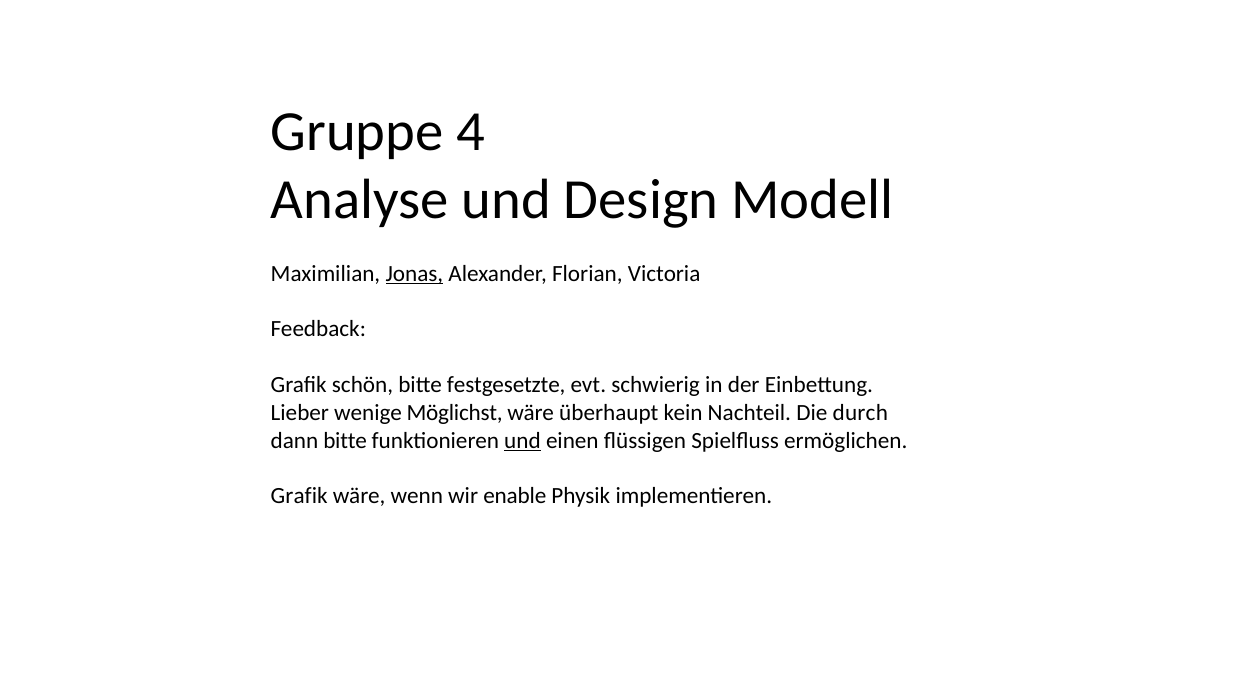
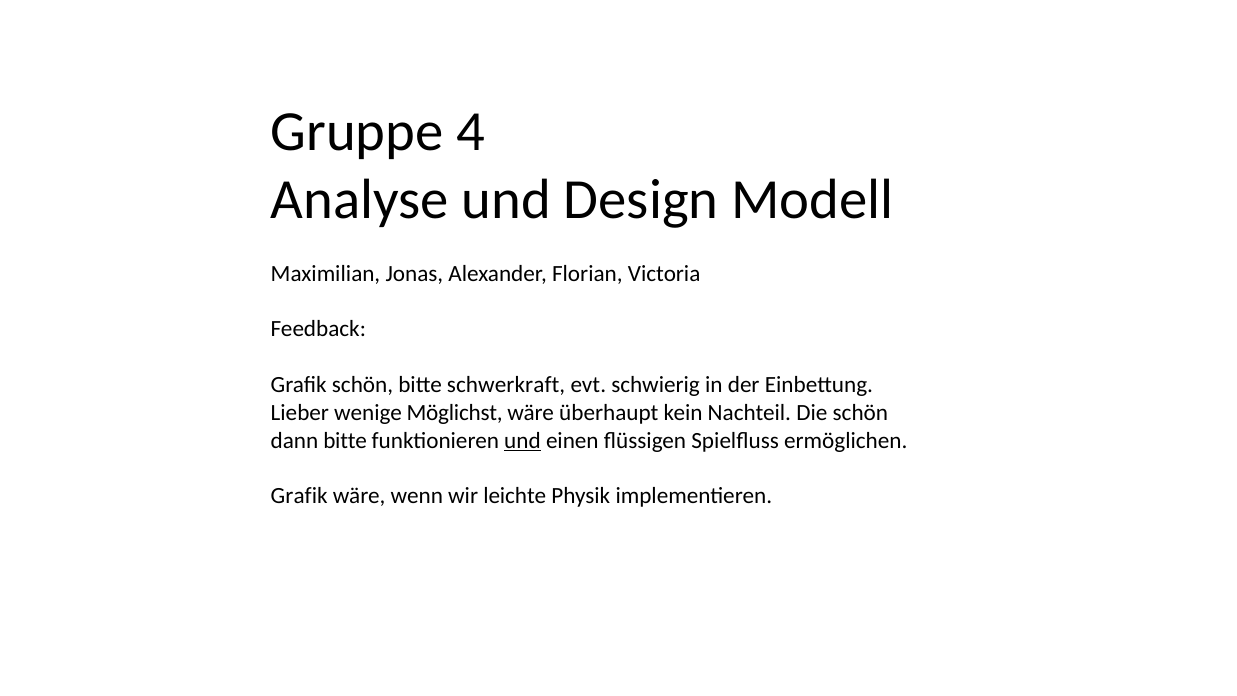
Jonas underline: present -> none
festgesetzte: festgesetzte -> schwerkraft
Die durch: durch -> schön
enable: enable -> leichte
